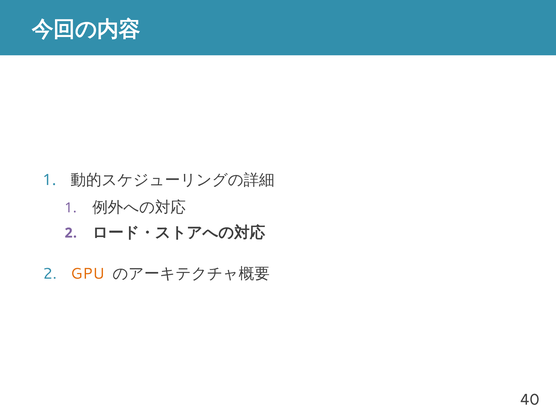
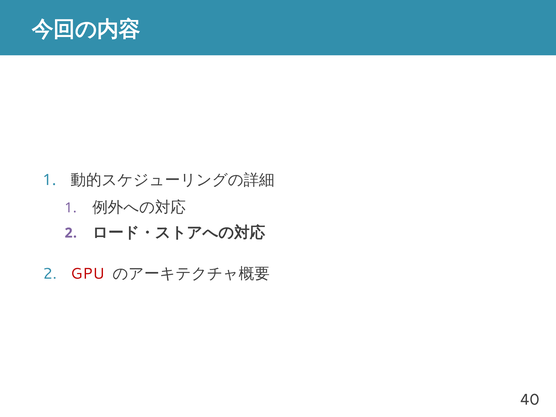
GPU colour: orange -> red
